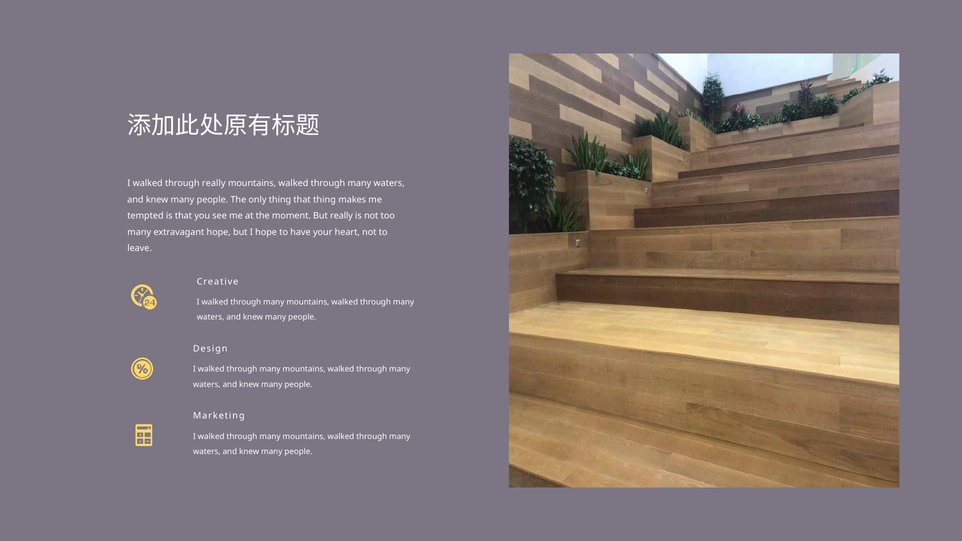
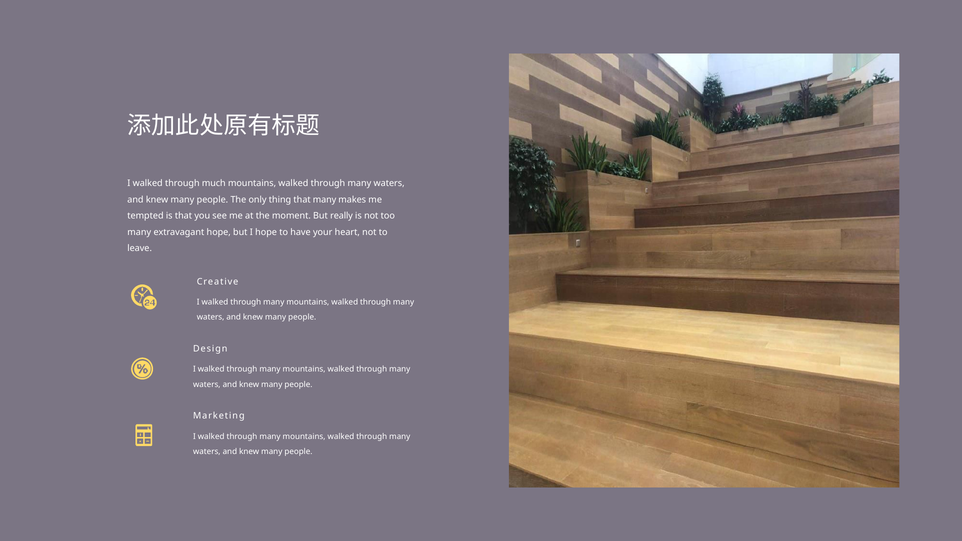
through really: really -> much
that thing: thing -> many
